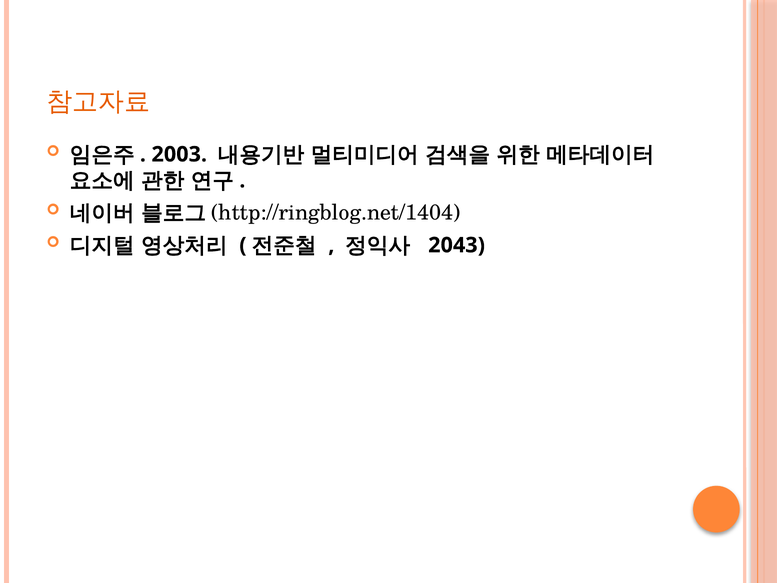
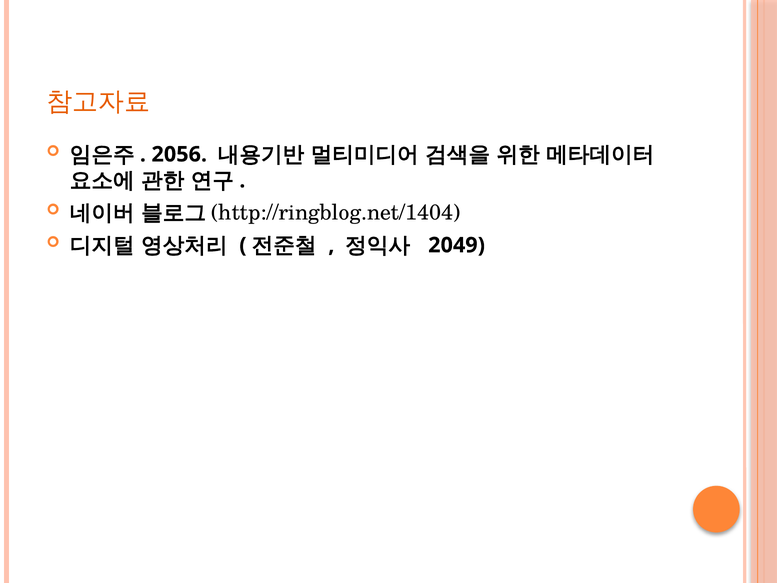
2003: 2003 -> 2056
2043: 2043 -> 2049
